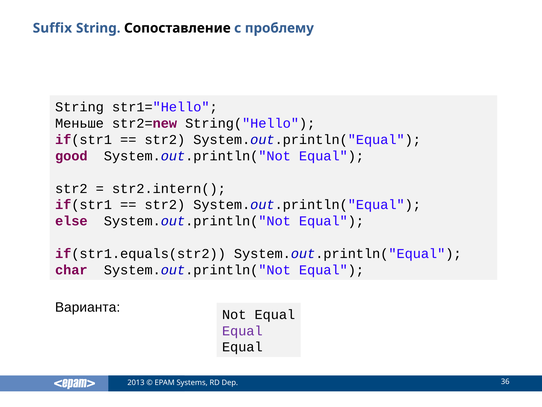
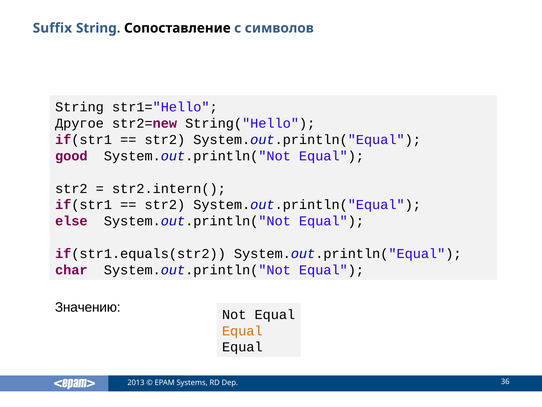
проблему: проблему -> символов
Меньше: Меньше -> Другое
Варианта: Варианта -> Значению
Equal at (242, 330) colour: purple -> orange
